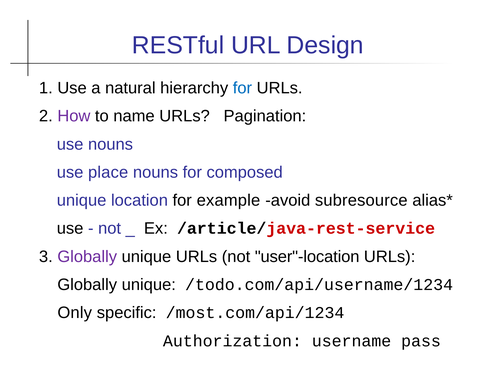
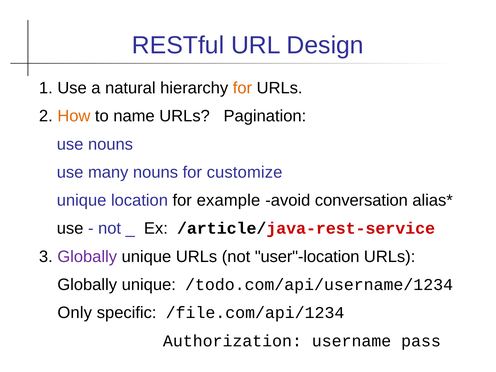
for at (242, 88) colour: blue -> orange
How colour: purple -> orange
place: place -> many
composed: composed -> customize
subresource: subresource -> conversation
/most.com/api/1234: /most.com/api/1234 -> /file.com/api/1234
